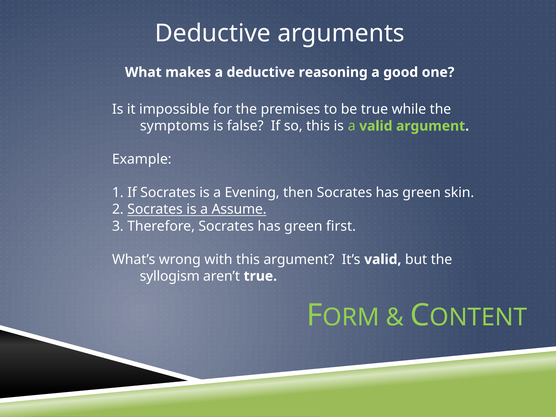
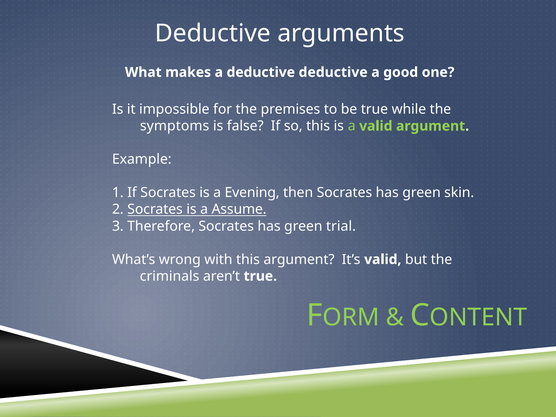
deductive reasoning: reasoning -> deductive
first: first -> trial
syllogism: syllogism -> criminals
